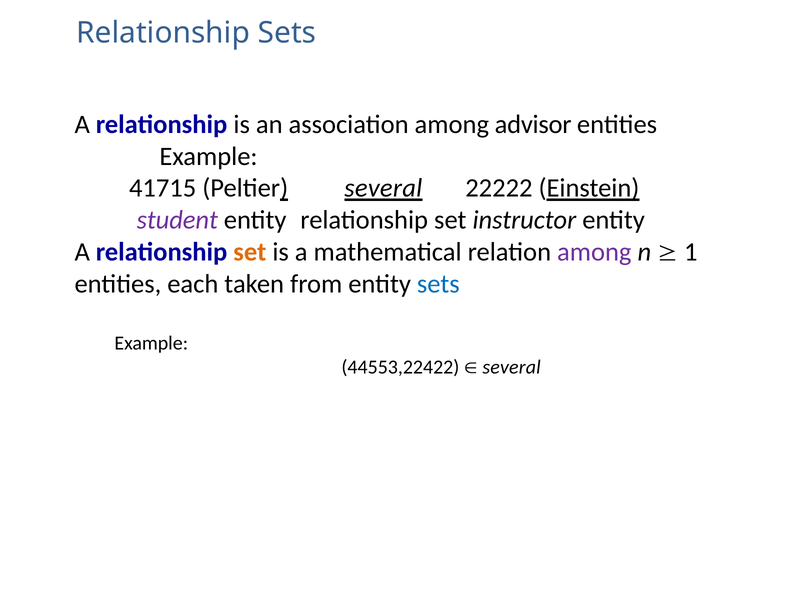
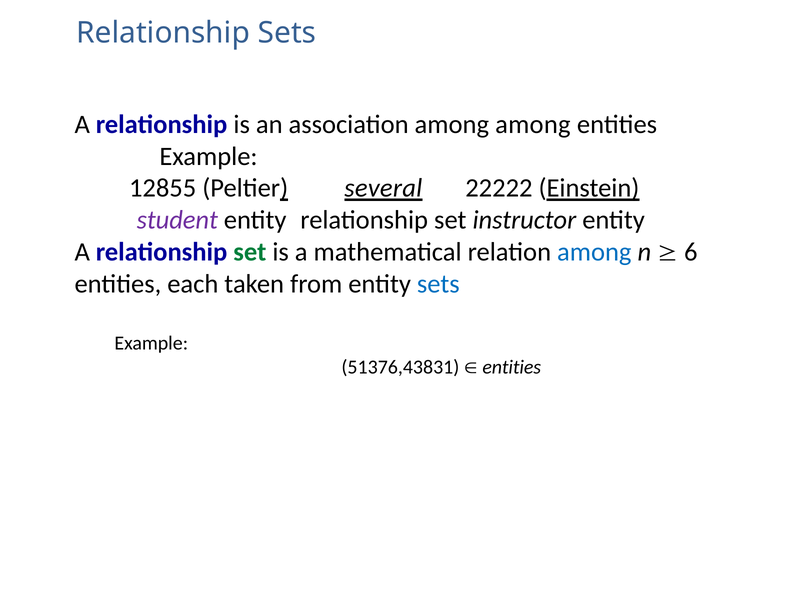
among advisor: advisor -> among
41715: 41715 -> 12855
set at (250, 252) colour: orange -> green
among at (594, 252) colour: purple -> blue
1: 1 -> 6
44553,22422: 44553,22422 -> 51376,43831
several at (512, 367): several -> entities
